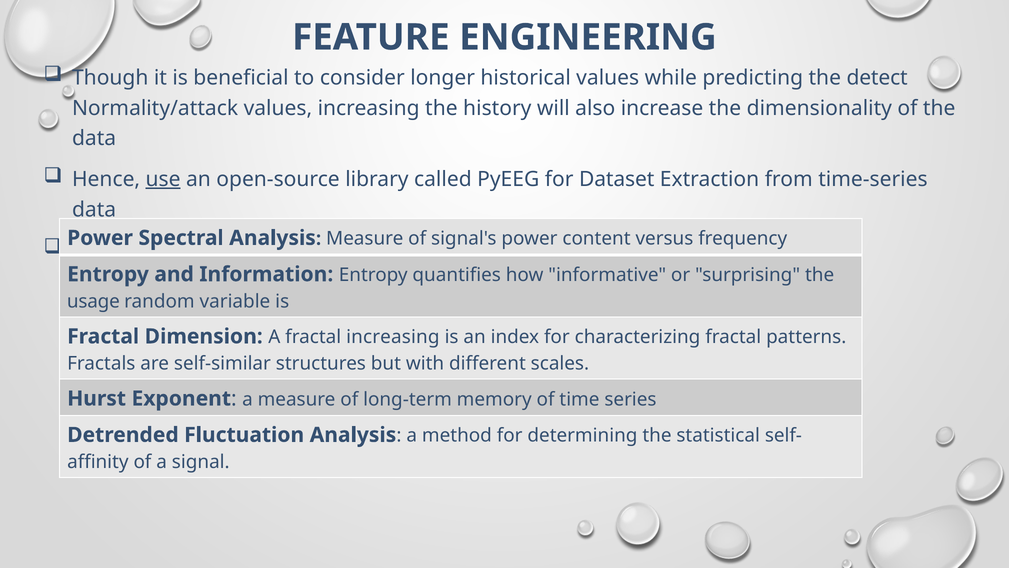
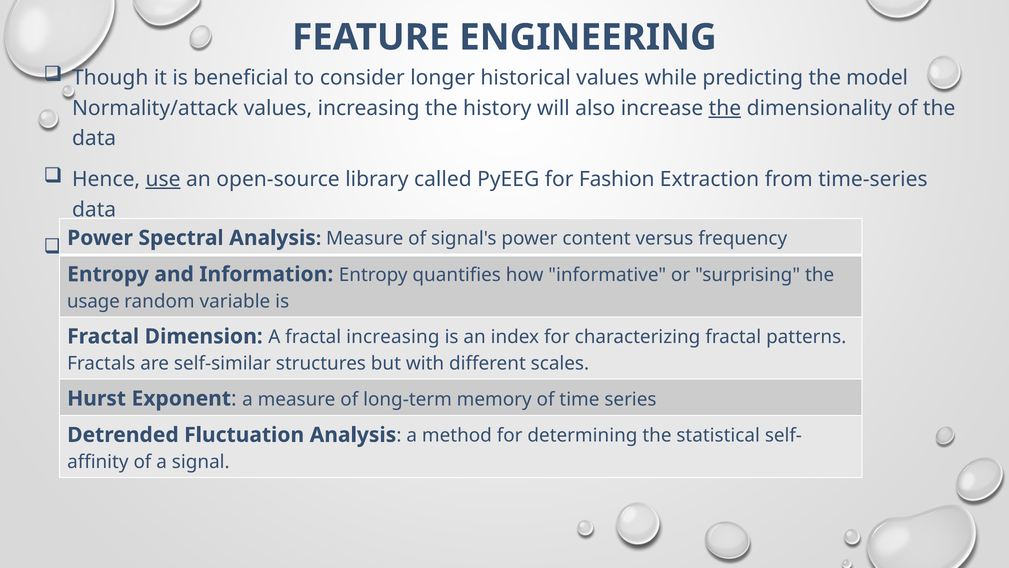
detect: detect -> model
the at (725, 108) underline: none -> present
Dataset: Dataset -> Fashion
